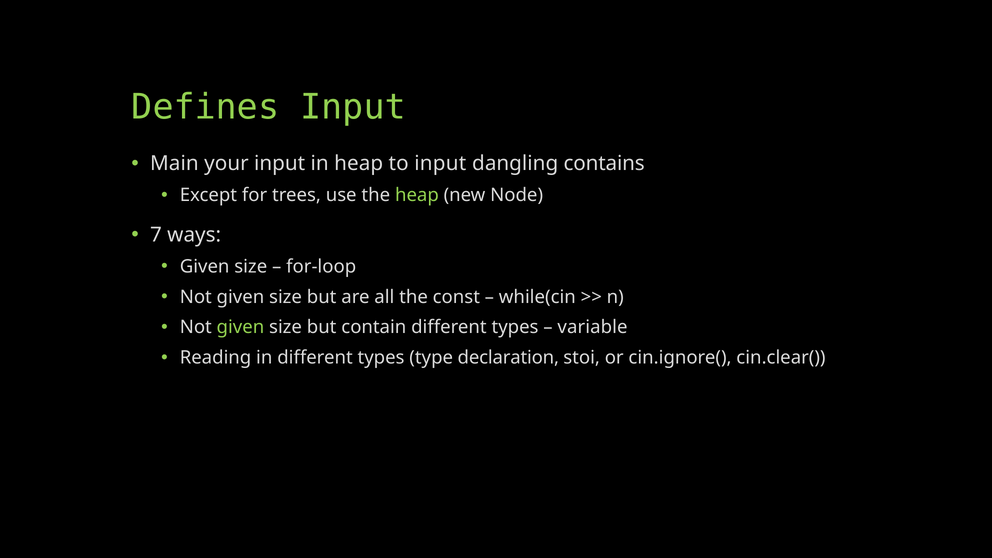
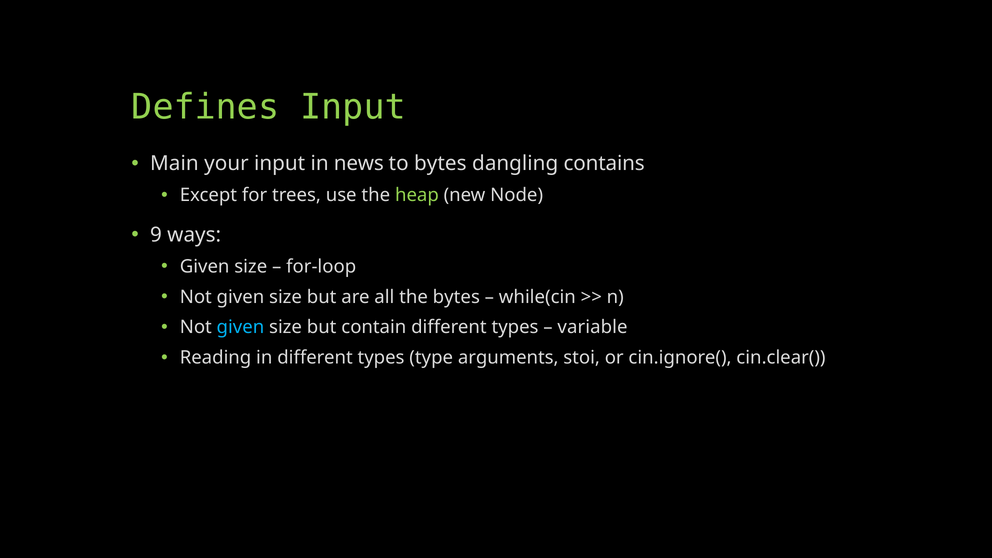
in heap: heap -> news
to input: input -> bytes
7: 7 -> 9
the const: const -> bytes
given at (240, 327) colour: light green -> light blue
declaration: declaration -> arguments
